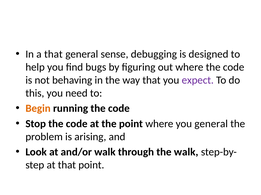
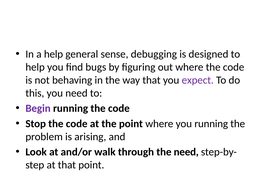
a that: that -> help
Begin colour: orange -> purple
you general: general -> running
the walk: walk -> need
